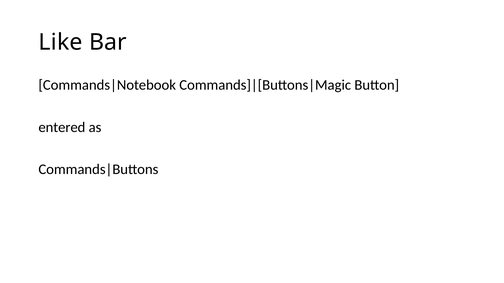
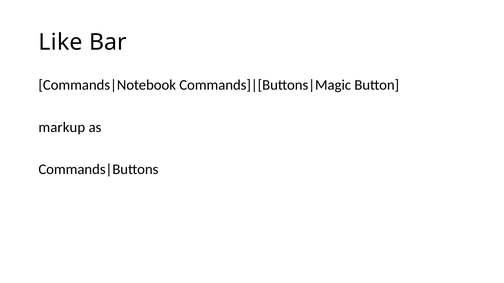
entered: entered -> markup
